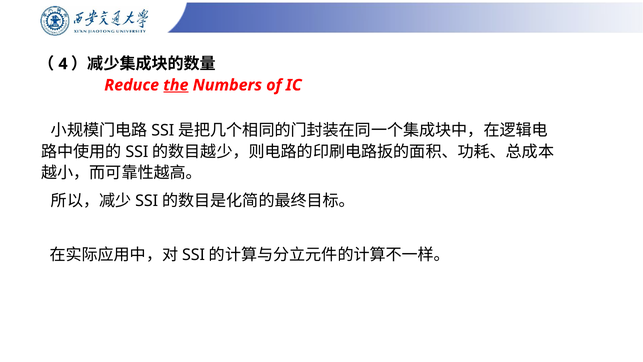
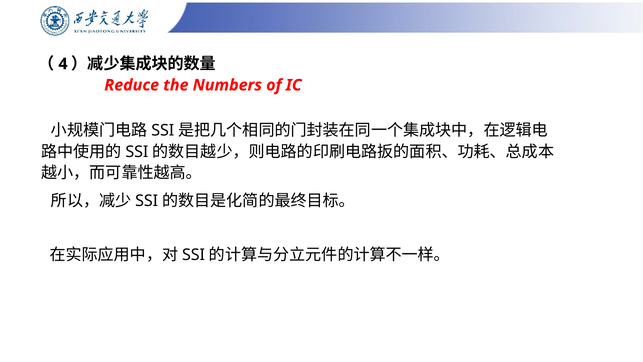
the underline: present -> none
